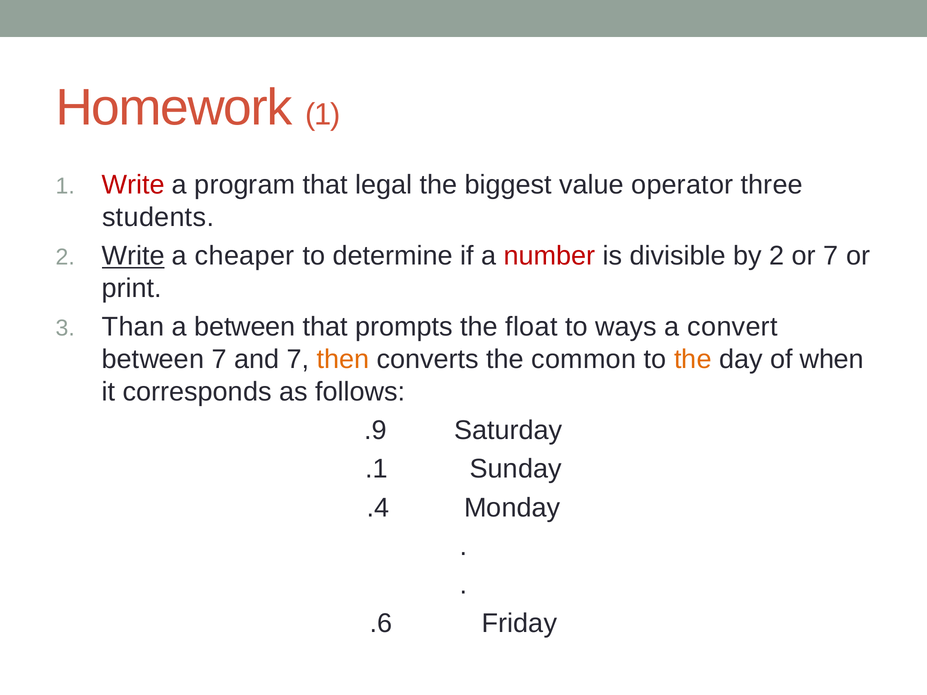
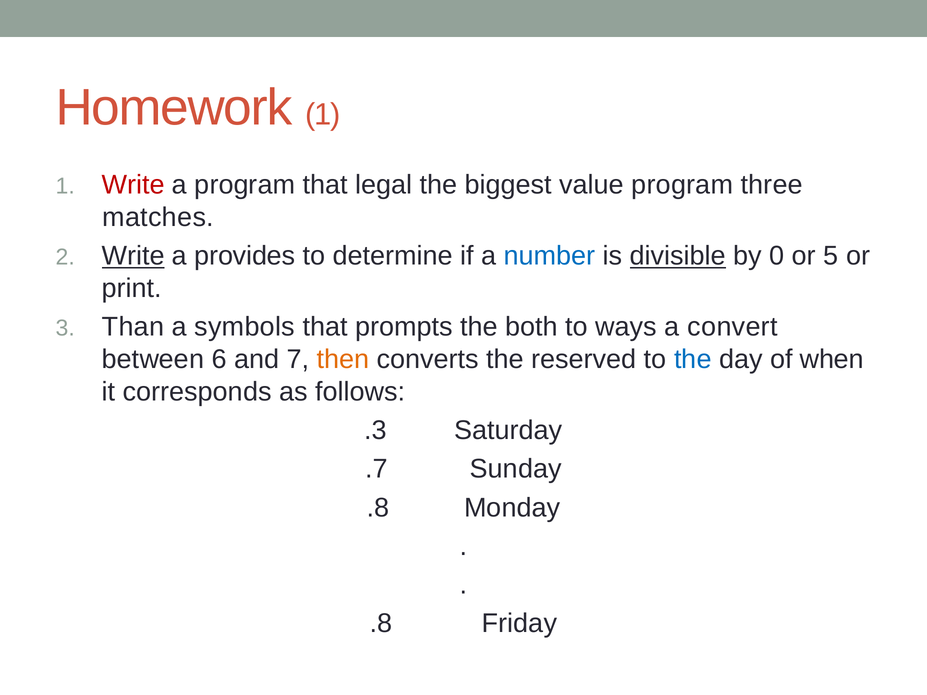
value operator: operator -> program
students: students -> matches
cheaper: cheaper -> provides
number colour: red -> blue
divisible underline: none -> present
by 2: 2 -> 0
or 7: 7 -> 5
a between: between -> symbols
float: float -> both
between 7: 7 -> 6
common: common -> reserved
the at (693, 360) colour: orange -> blue
.9: .9 -> .3
.1: .1 -> .7
.4 at (378, 508): .4 -> .8
.6 at (381, 624): .6 -> .8
